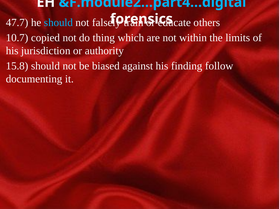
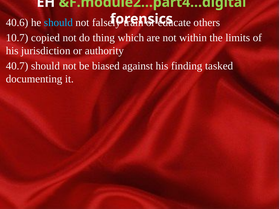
&F.module2…part4…digital colour: light blue -> light green
47.7: 47.7 -> 40.6
15.8: 15.8 -> 40.7
follow: follow -> tasked
